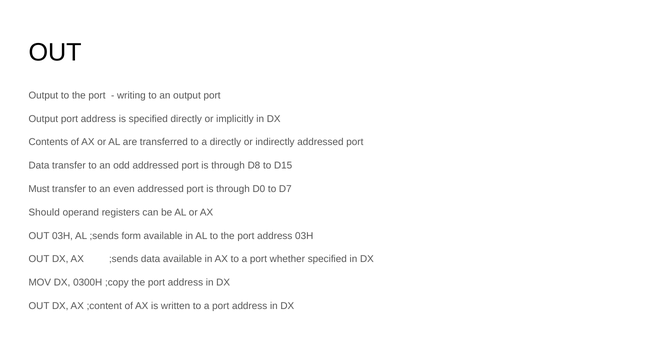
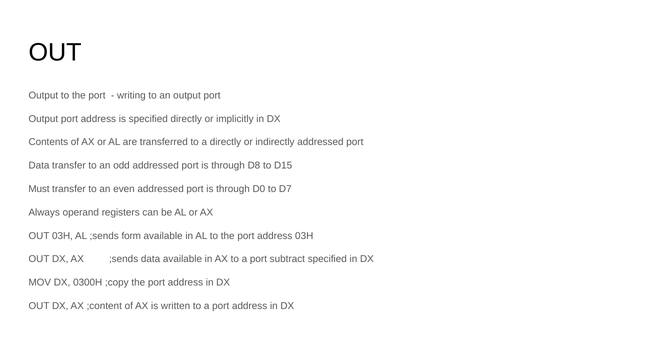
Should: Should -> Always
whether: whether -> subtract
